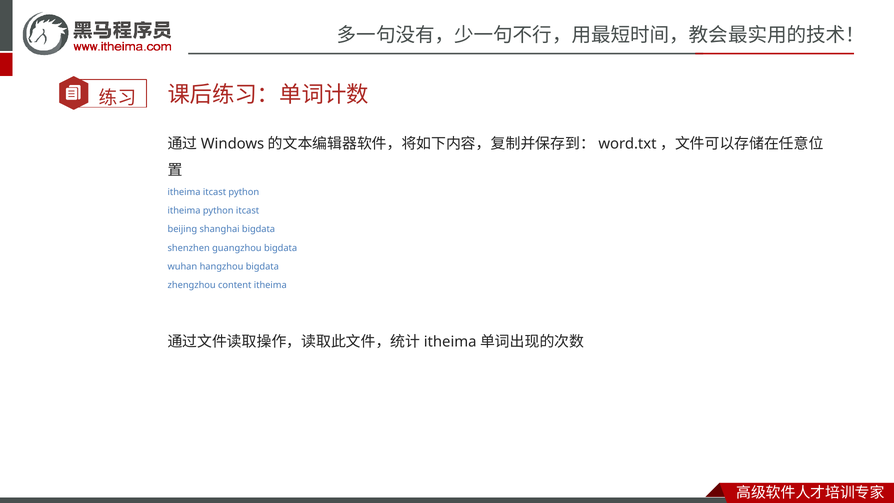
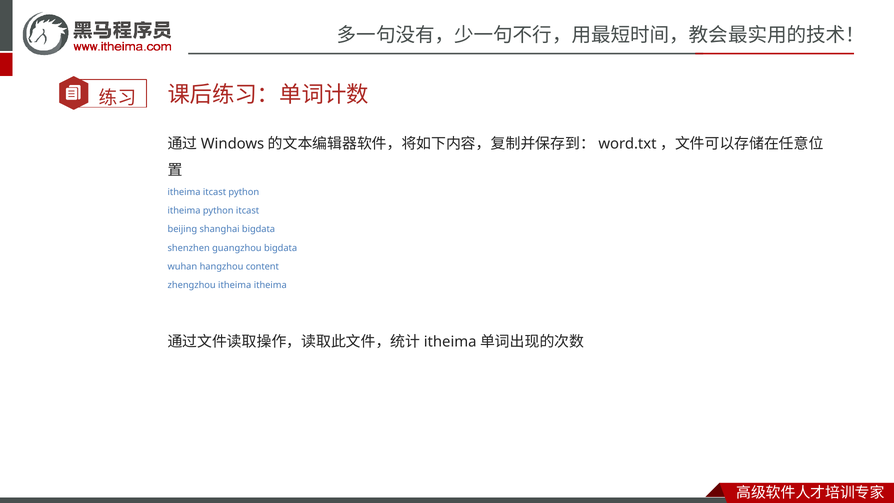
hangzhou bigdata: bigdata -> content
zhengzhou content: content -> itheima
